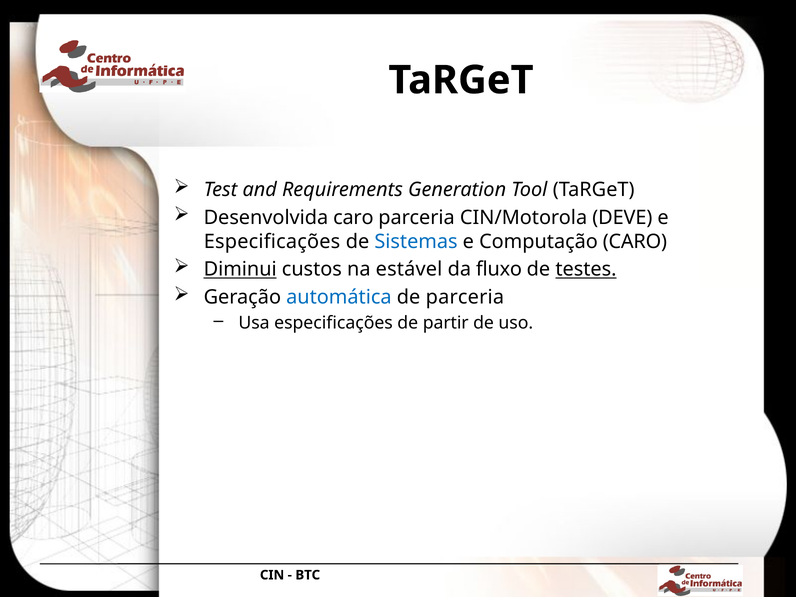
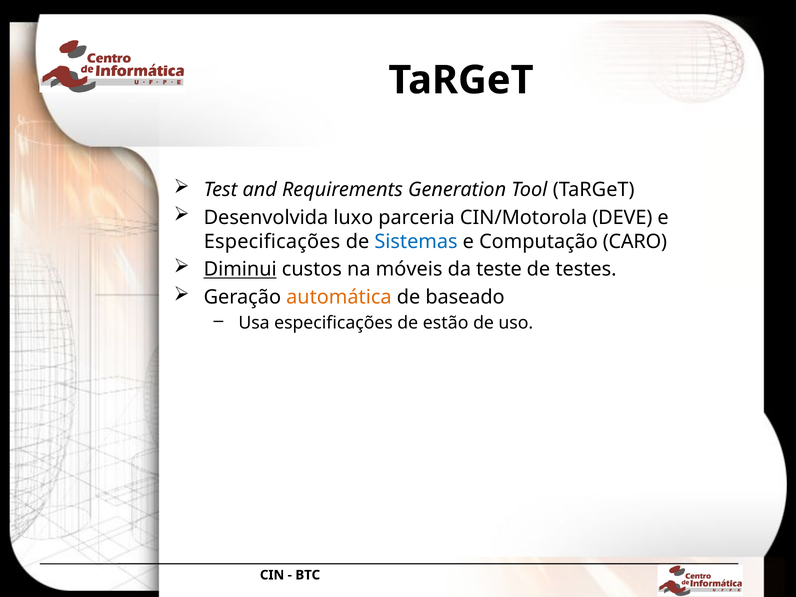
Desenvolvida caro: caro -> luxo
estável: estável -> móveis
fluxo: fluxo -> teste
testes underline: present -> none
automática colour: blue -> orange
de parceria: parceria -> baseado
partir: partir -> estão
